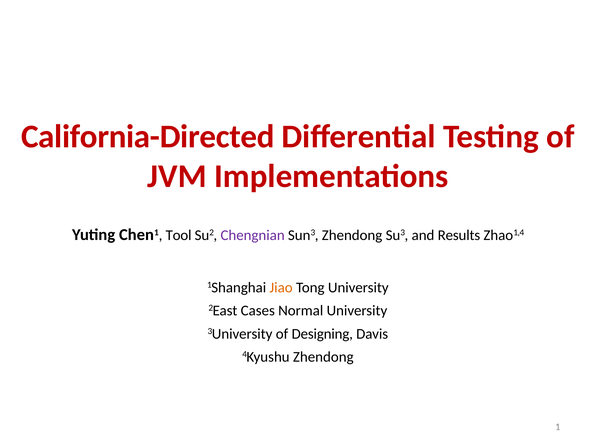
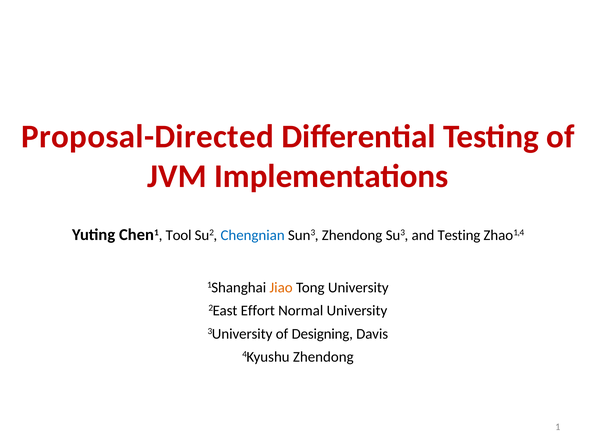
California-Directed: California-Directed -> Proposal-Directed
Chengnian colour: purple -> blue
and Results: Results -> Testing
Cases: Cases -> Effort
